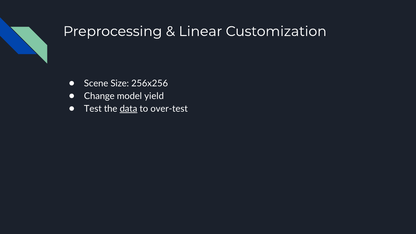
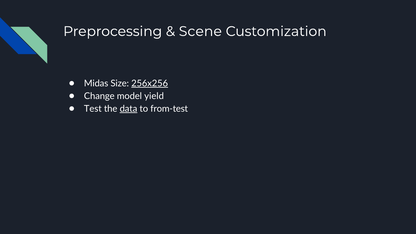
Linear: Linear -> Scene
Scene: Scene -> Midas
256x256 underline: none -> present
over-test: over-test -> from-test
